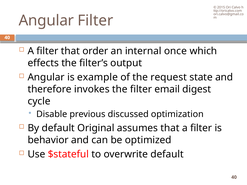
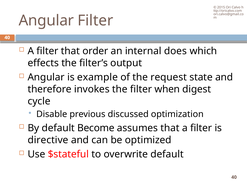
once: once -> does
email: email -> when
Original: Original -> Become
behavior: behavior -> directive
